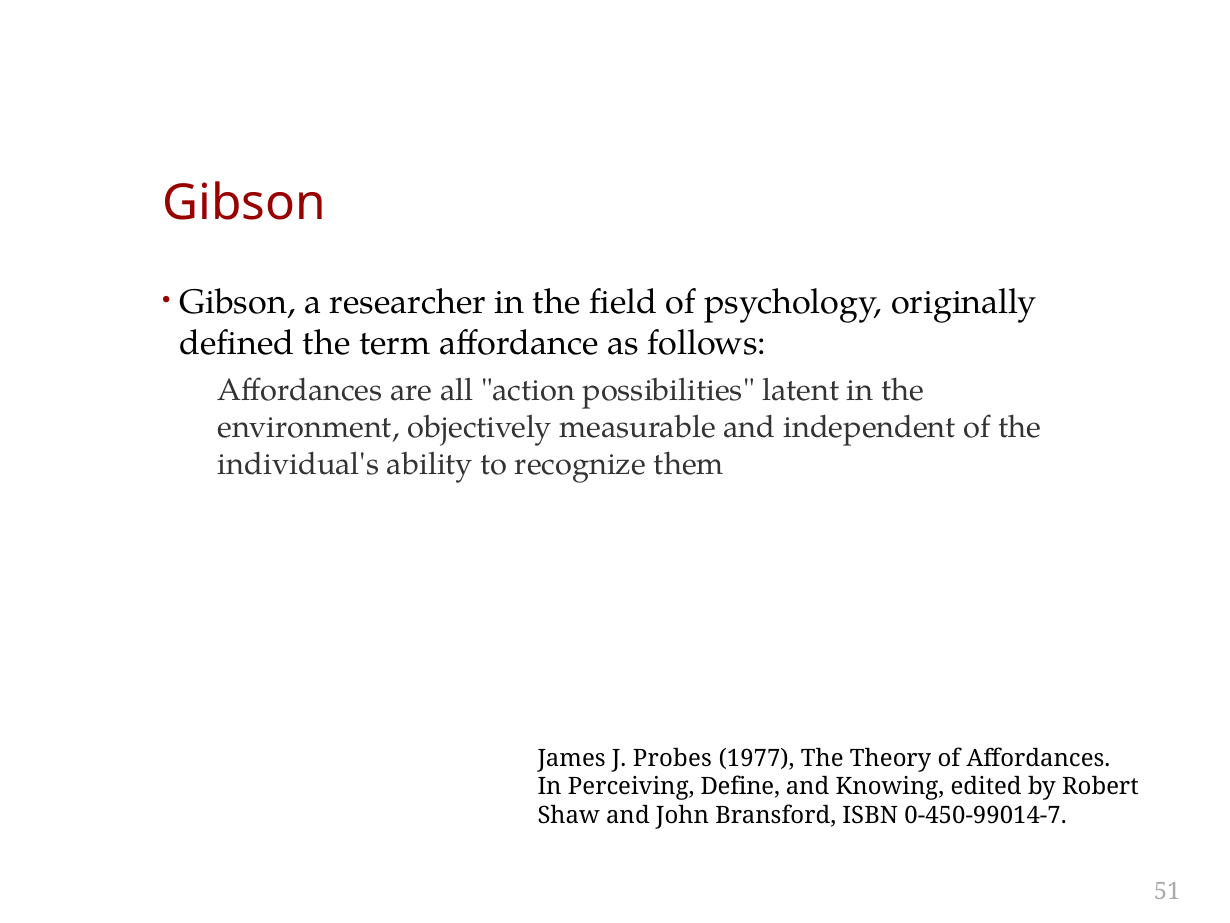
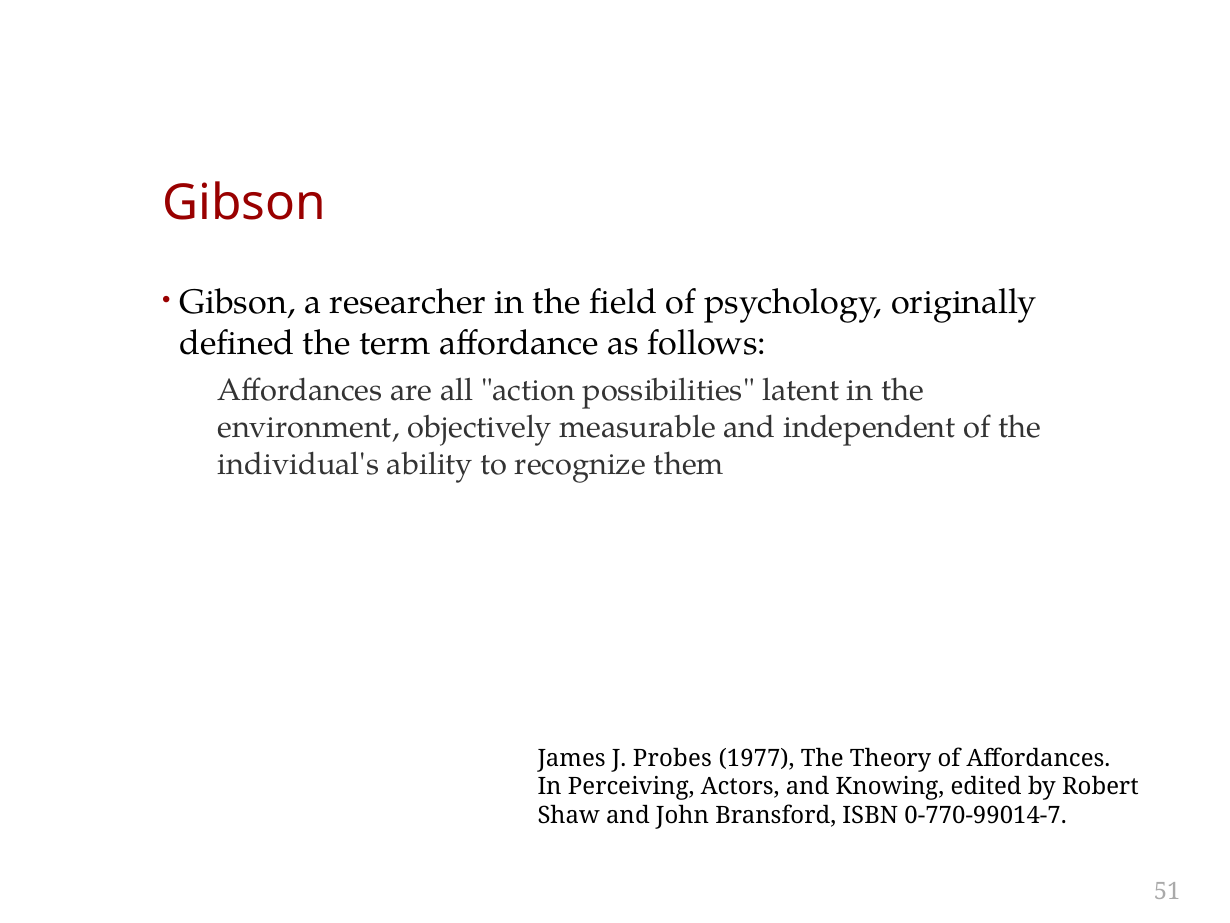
Define: Define -> Actors
0-450-99014-7: 0-450-99014-7 -> 0-770-99014-7
